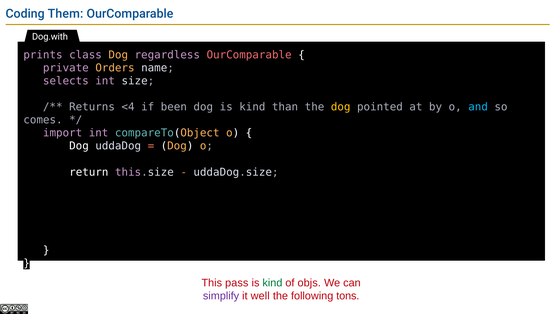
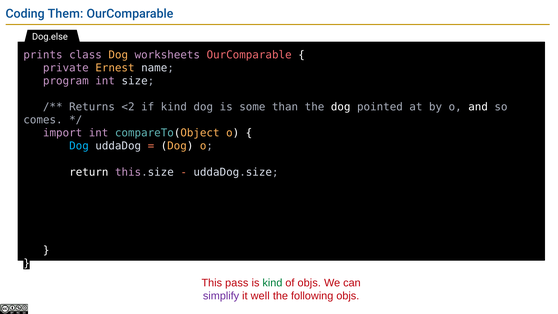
Dog.with: Dog.with -> Dog.else
regardless: regardless -> worksheets
Orders: Orders -> Ernest
selects: selects -> program
<4: <4 -> <2
if been: been -> kind
dog is kind: kind -> some
dog at (341, 107) colour: yellow -> white
and colour: light blue -> white
Dog at (79, 146) colour: white -> light blue
following tons: tons -> objs
